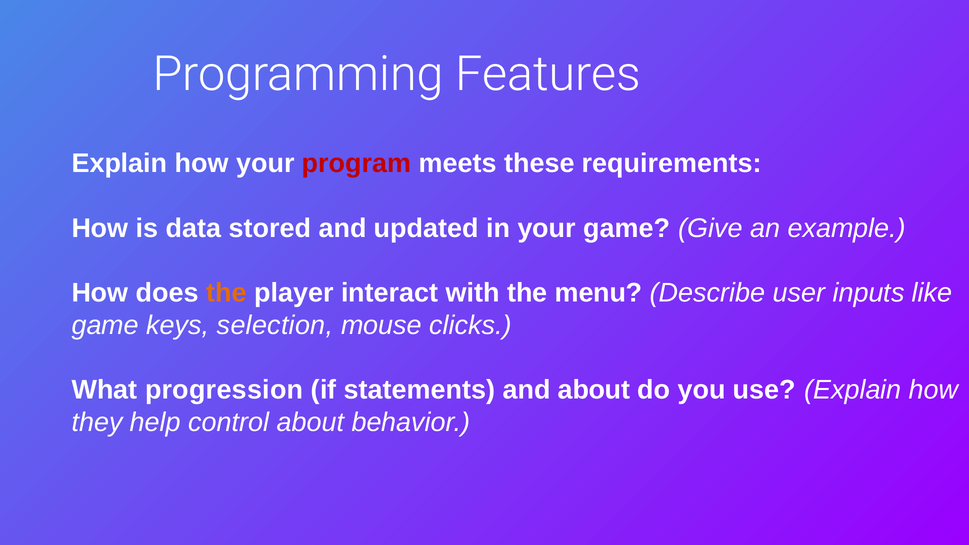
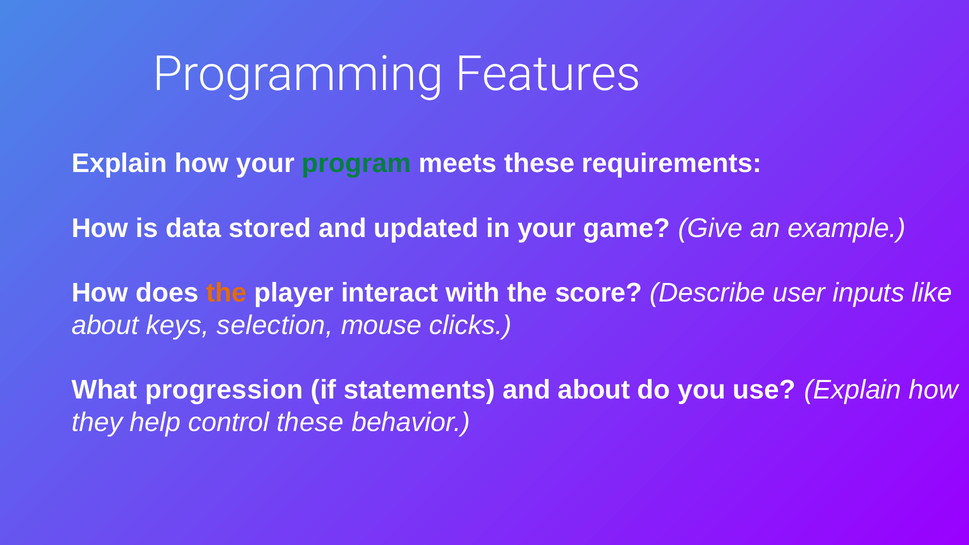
program colour: red -> green
menu: menu -> score
game at (105, 325): game -> about
control about: about -> these
